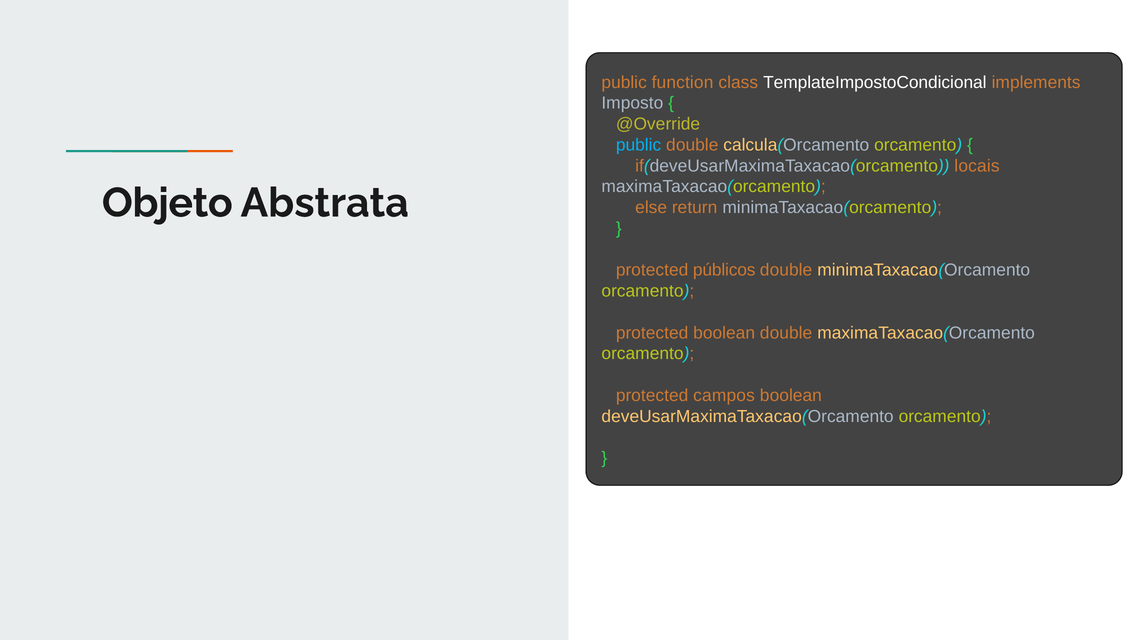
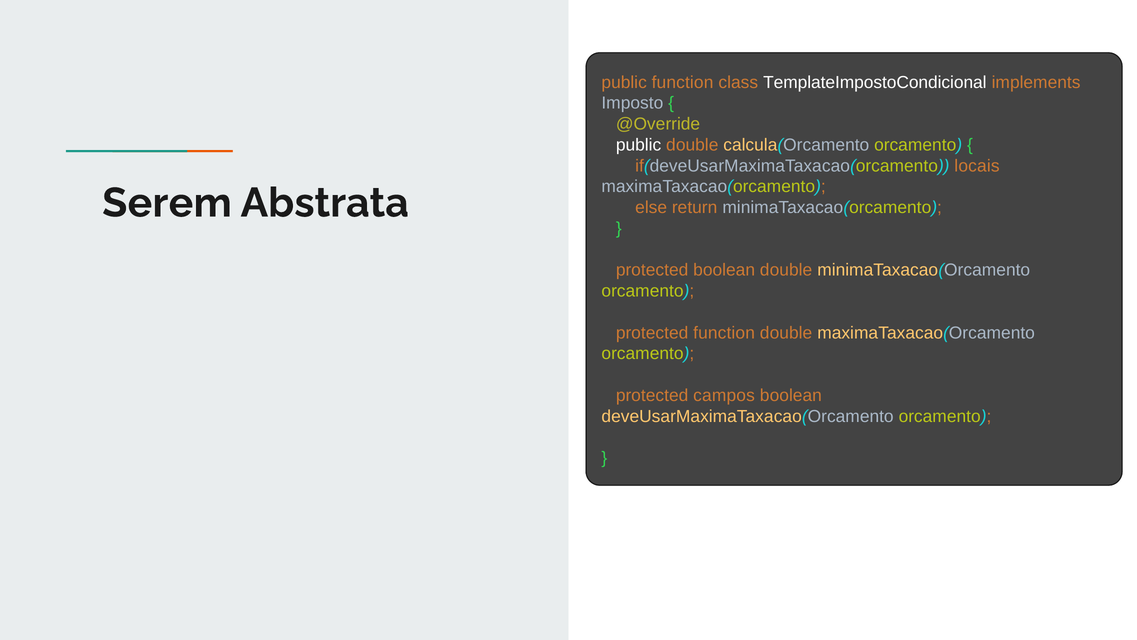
public at (639, 145) colour: light blue -> white
Objeto: Objeto -> Serem
protected públicos: públicos -> boolean
protected boolean: boolean -> function
